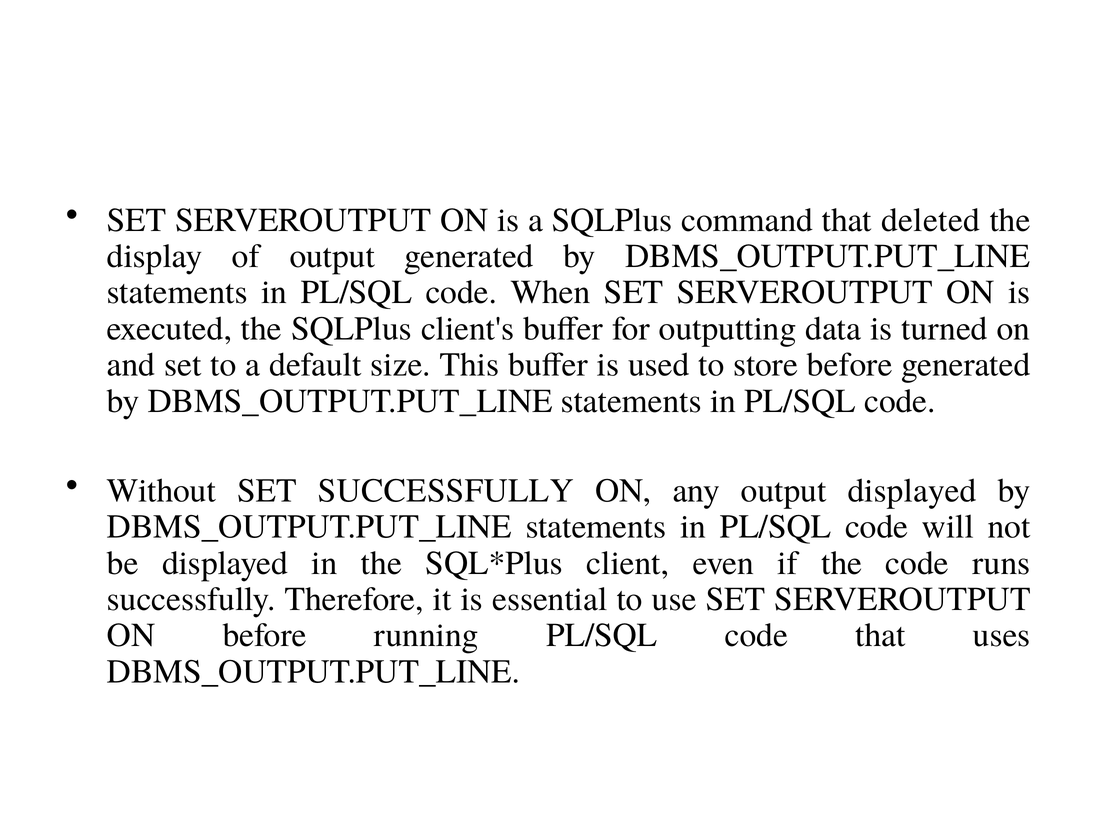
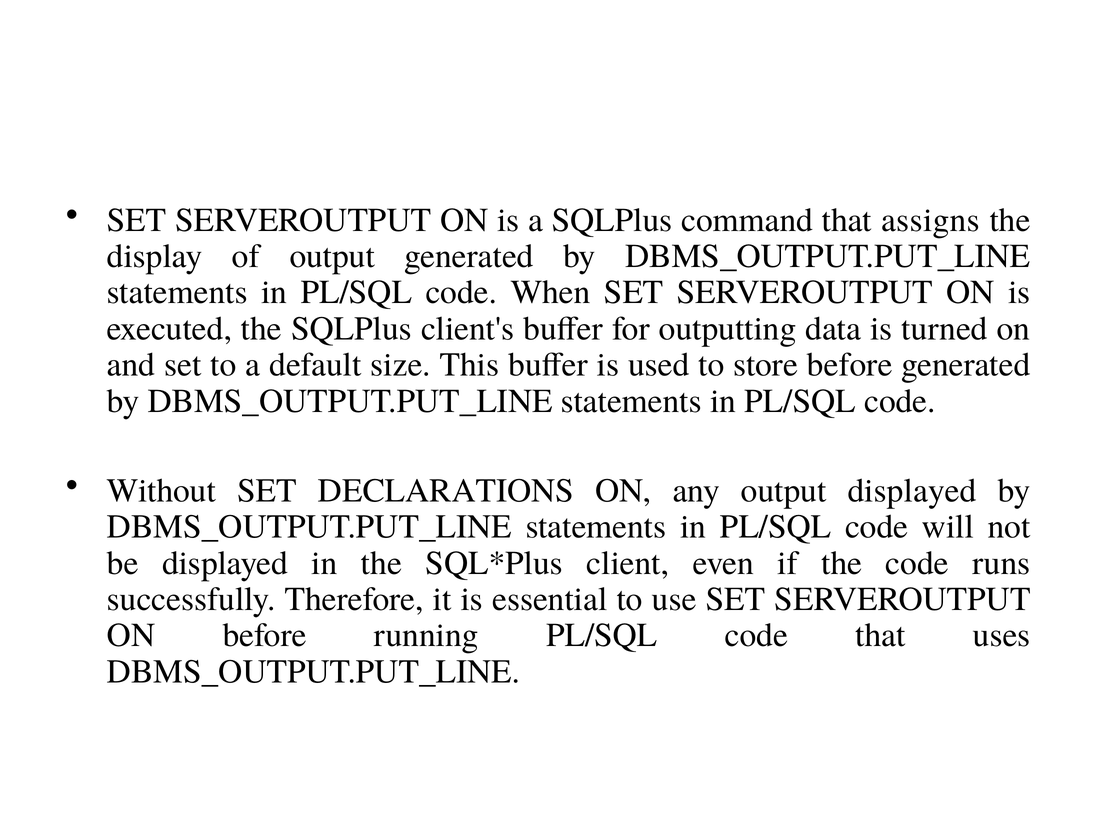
deleted: deleted -> assigns
SET SUCCESSFULLY: SUCCESSFULLY -> DECLARATIONS
